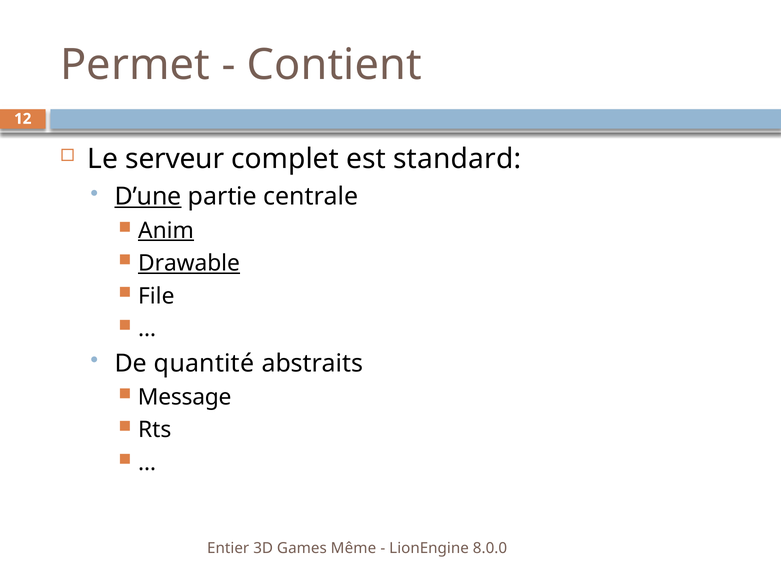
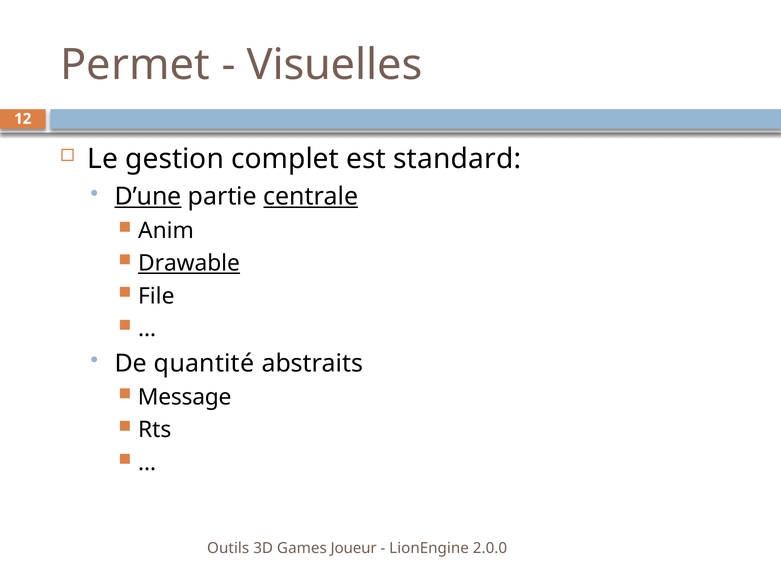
Contient: Contient -> Visuelles
serveur: serveur -> gestion
centrale underline: none -> present
Anim underline: present -> none
Entier: Entier -> Outils
Même: Même -> Joueur
8.0.0: 8.0.0 -> 2.0.0
